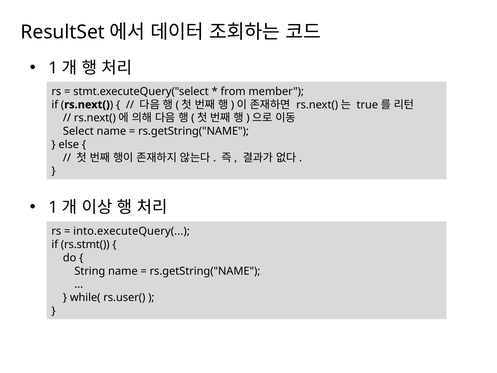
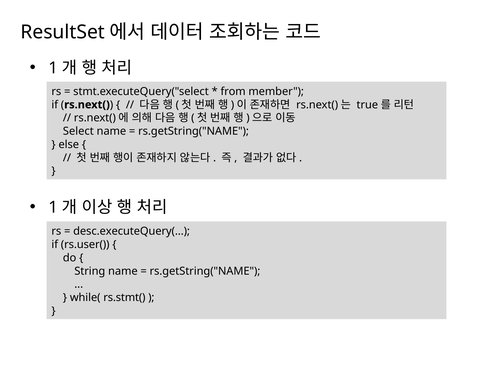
into.executeQuery(: into.executeQuery( -> desc.executeQuery(
rs.stmt(: rs.stmt( -> rs.user(
rs.user(: rs.user( -> rs.stmt(
